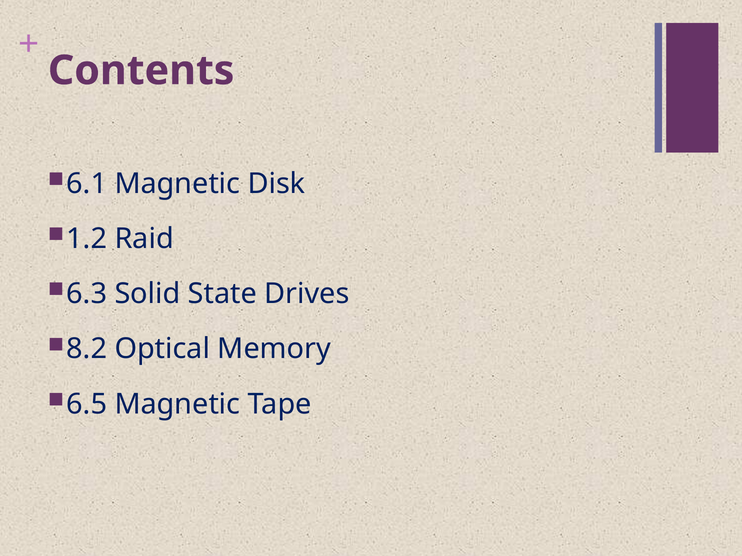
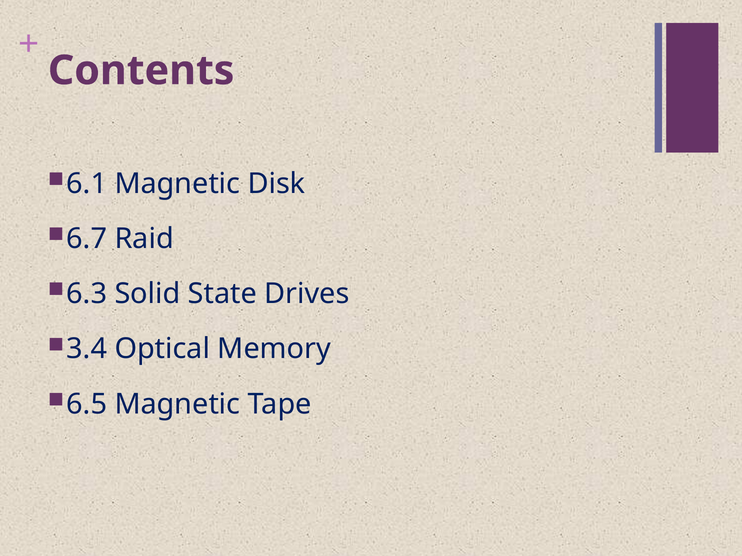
1.2: 1.2 -> 6.7
8.2: 8.2 -> 3.4
